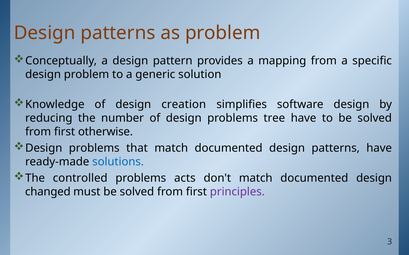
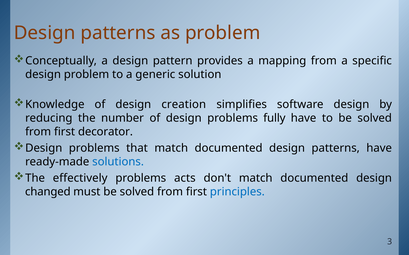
tree: tree -> fully
otherwise: otherwise -> decorator
controlled: controlled -> effectively
principles colour: purple -> blue
